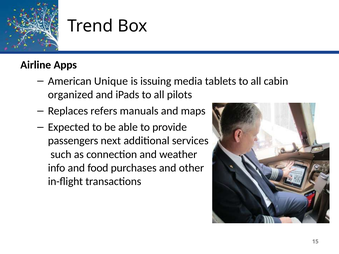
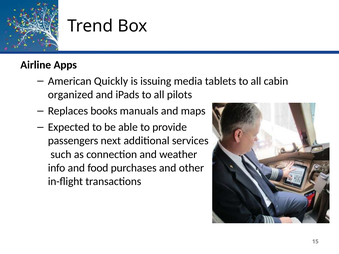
Unique: Unique -> Quickly
refers: refers -> books
